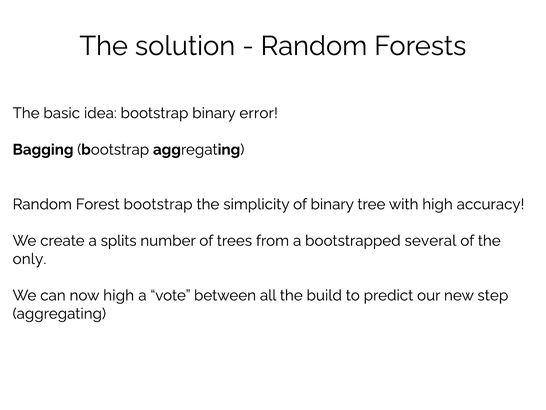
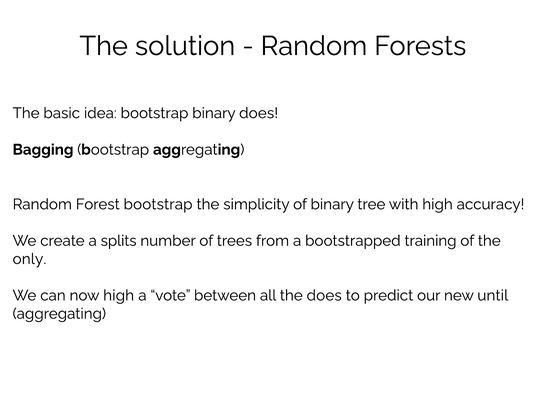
binary error: error -> does
several: several -> training
the build: build -> does
step: step -> until
